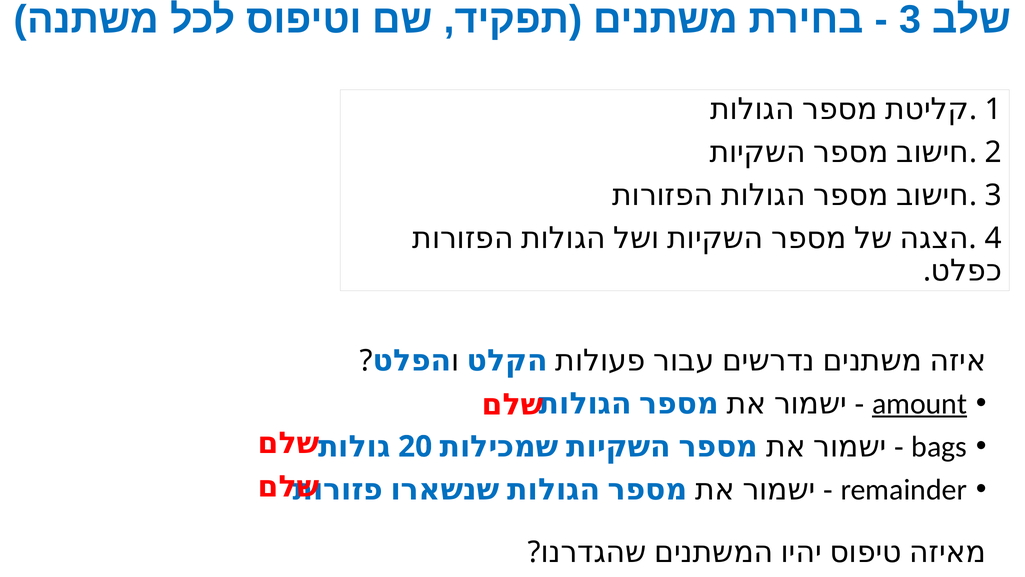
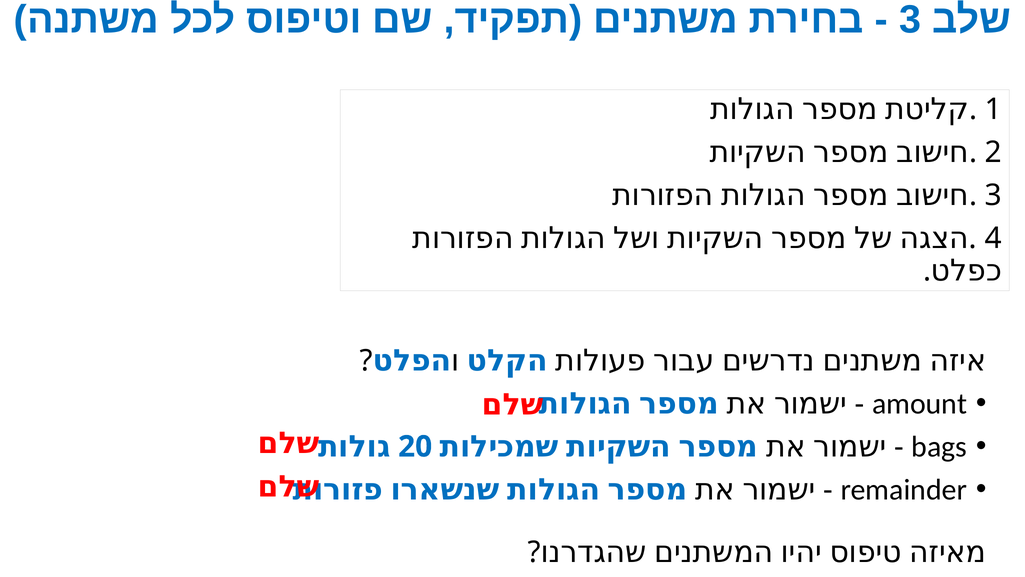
amount underline: present -> none
